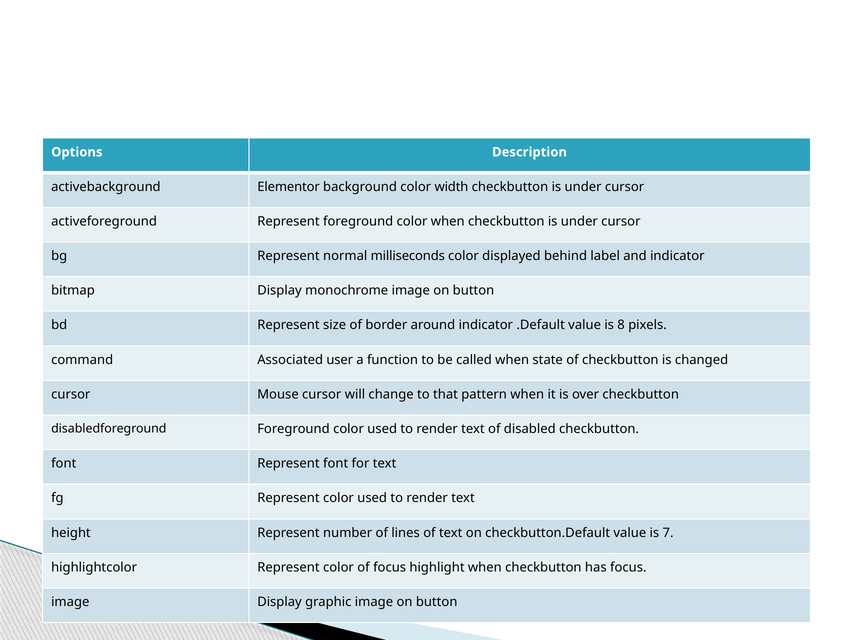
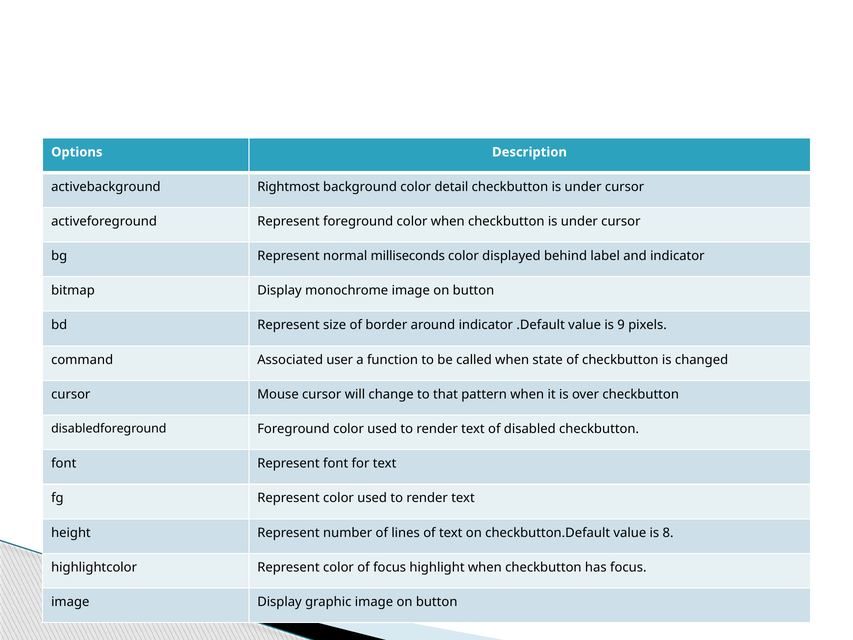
Elementor: Elementor -> Rightmost
width: width -> detail
8: 8 -> 9
7: 7 -> 8
